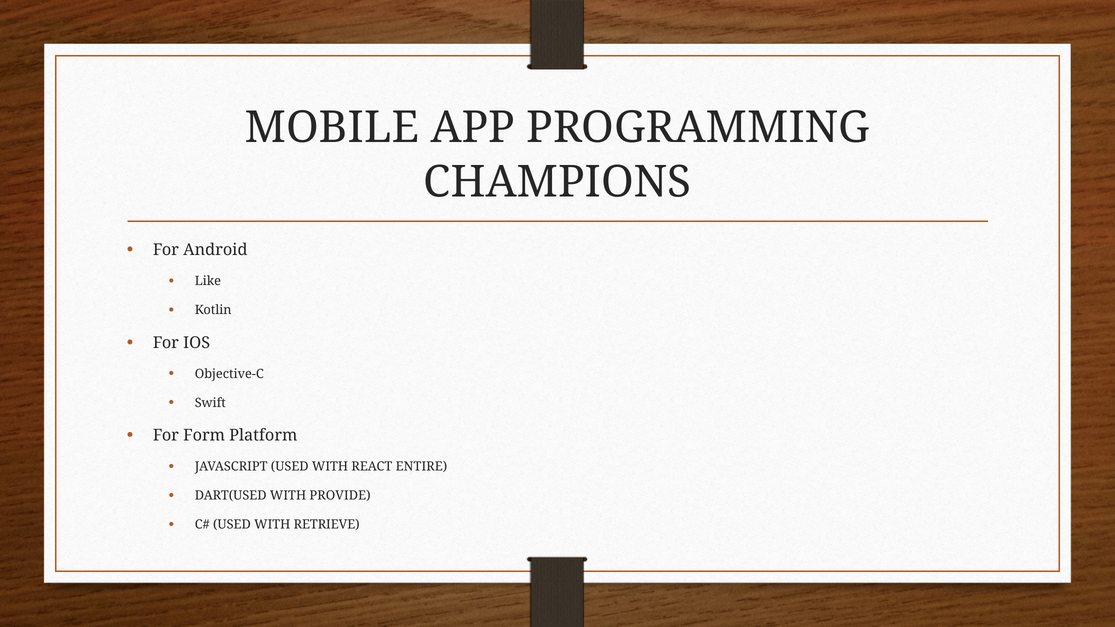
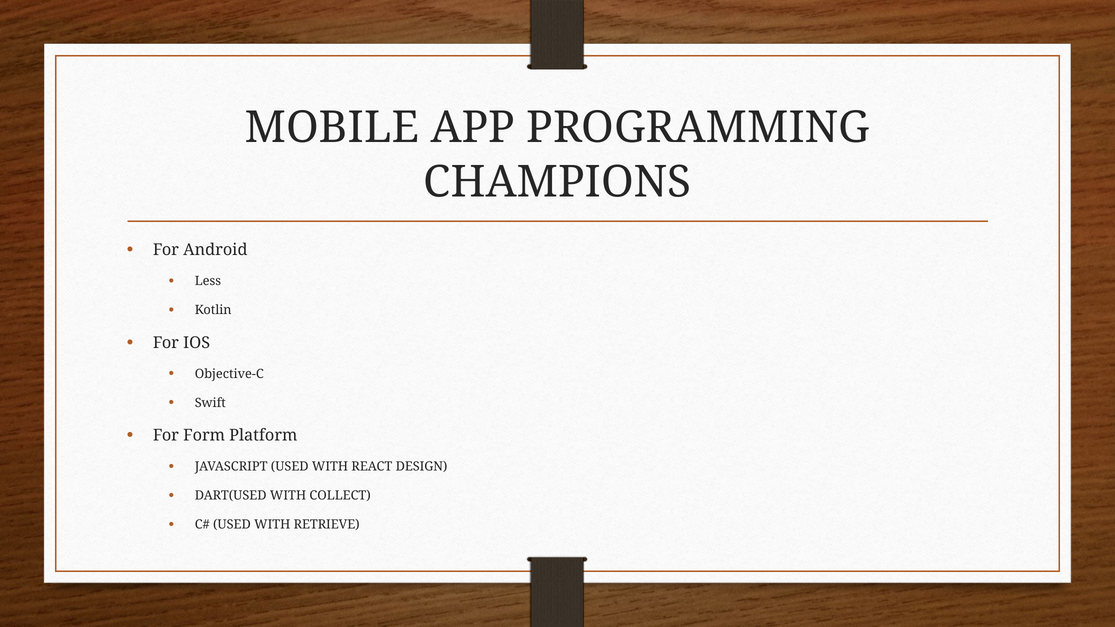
Like: Like -> Less
ENTIRE: ENTIRE -> DESIGN
PROVIDE: PROVIDE -> COLLECT
